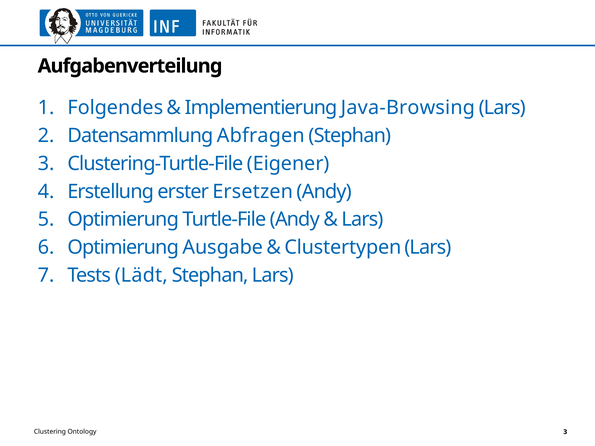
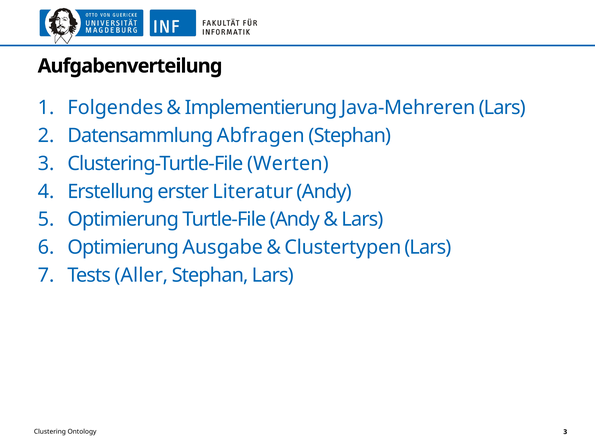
Java-Browsing: Java-Browsing -> Java-Mehreren
Eigener: Eigener -> Werten
Ersetzen: Ersetzen -> Literatur
Lädt: Lädt -> Aller
